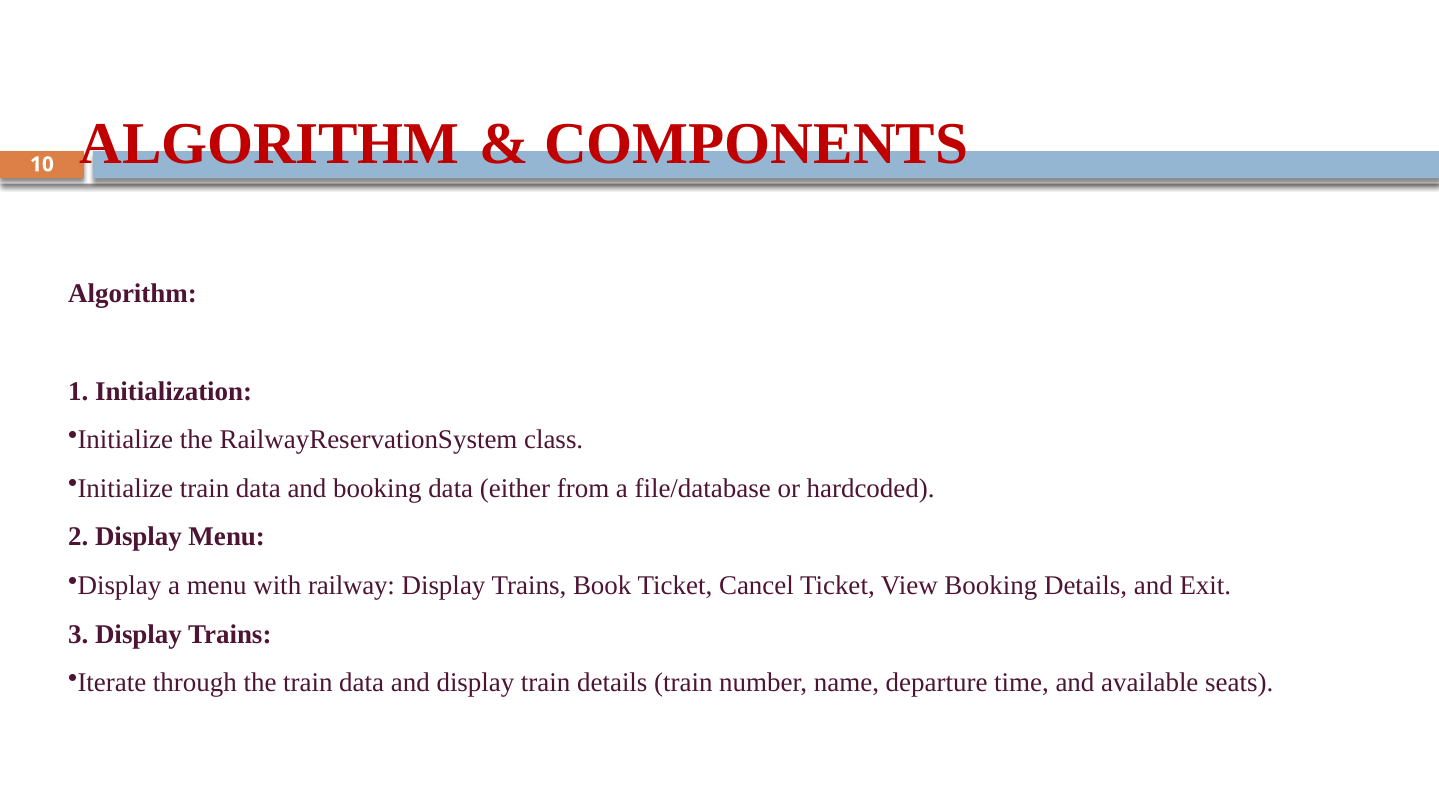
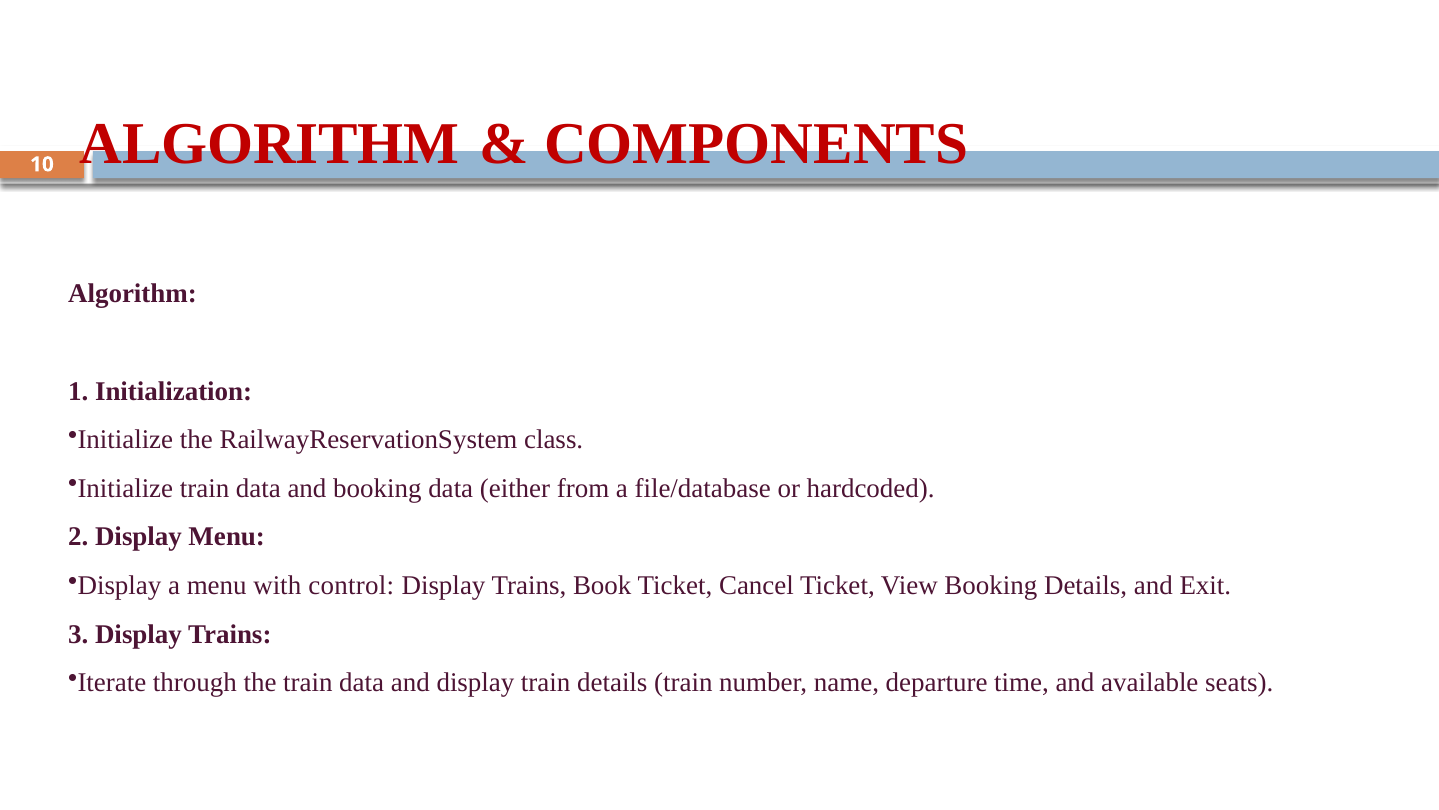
railway: railway -> control
